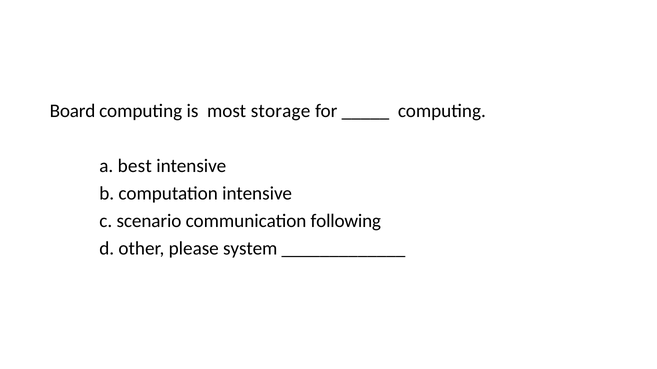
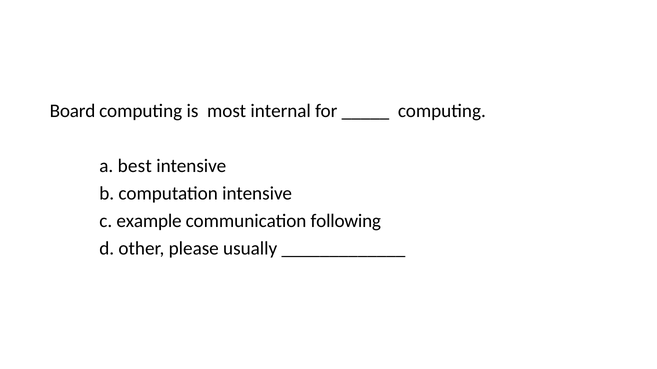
storage: storage -> internal
scenario: scenario -> example
system: system -> usually
